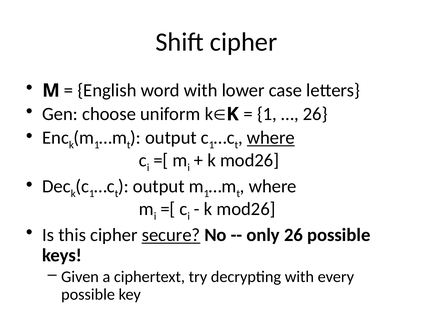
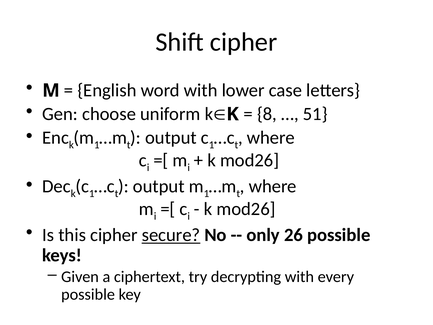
1 at (267, 114): 1 -> 8
26 at (315, 114): 26 -> 51
where at (271, 138) underline: present -> none
